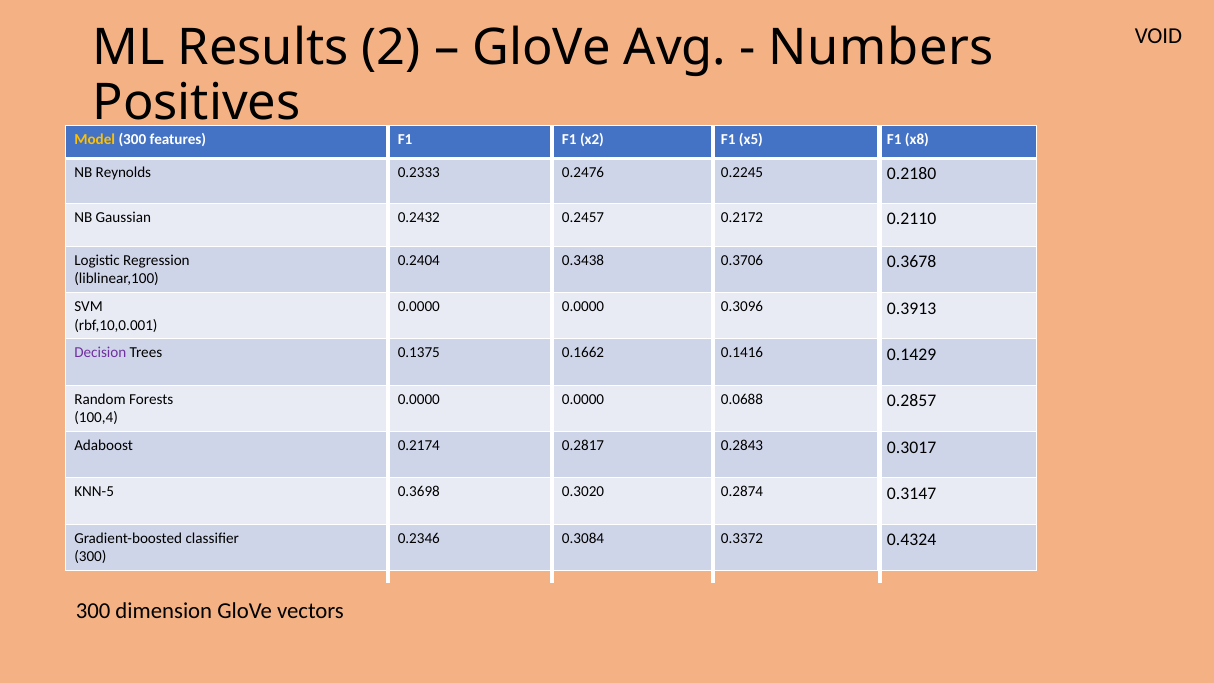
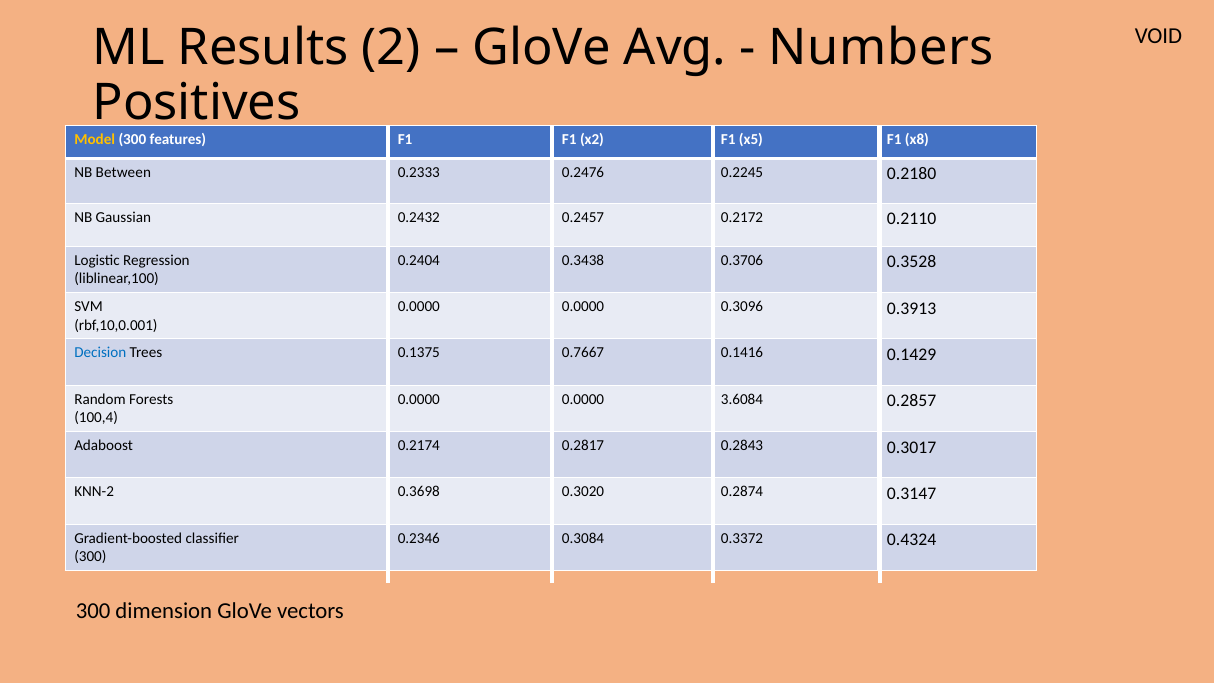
Reynolds: Reynolds -> Between
0.3678: 0.3678 -> 0.3528
Decision colour: purple -> blue
0.1662: 0.1662 -> 0.7667
0.0688: 0.0688 -> 3.6084
KNN-5: KNN-5 -> KNN-2
